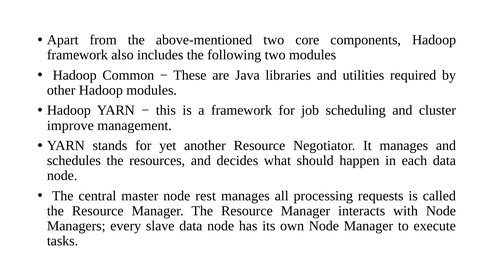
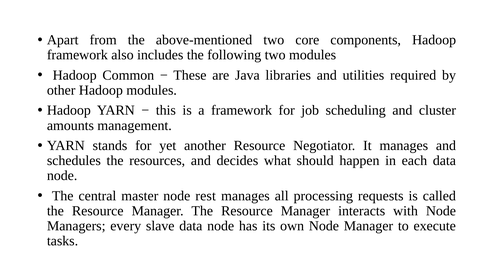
improve: improve -> amounts
